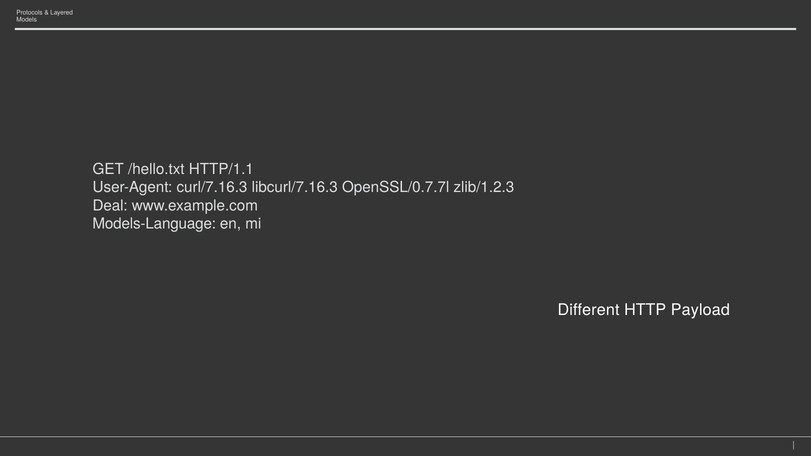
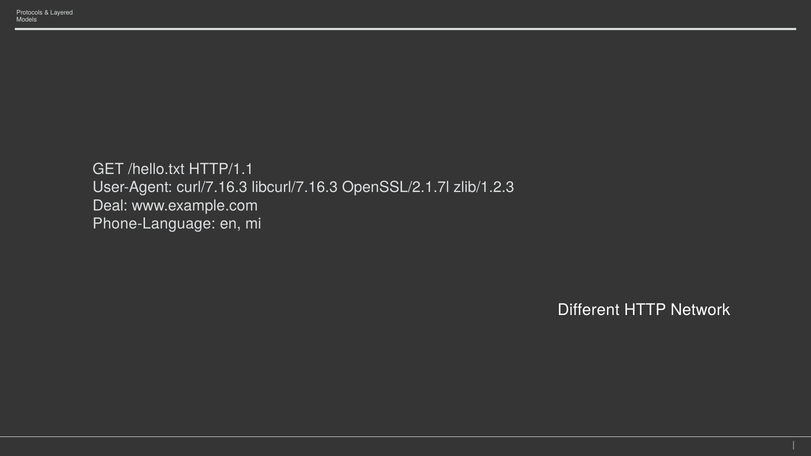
OpenSSL/0.7.7l: OpenSSL/0.7.7l -> OpenSSL/2.1.7l
Models-Language: Models-Language -> Phone-Language
Payload: Payload -> Network
